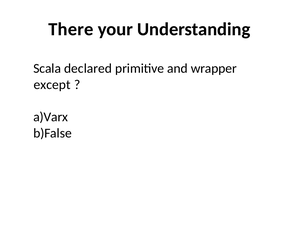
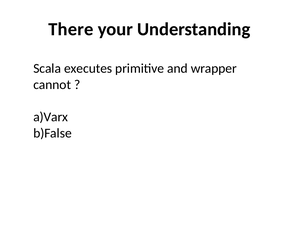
declared: declared -> executes
except: except -> cannot
